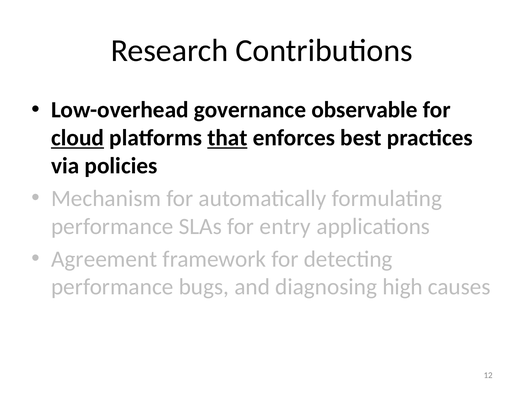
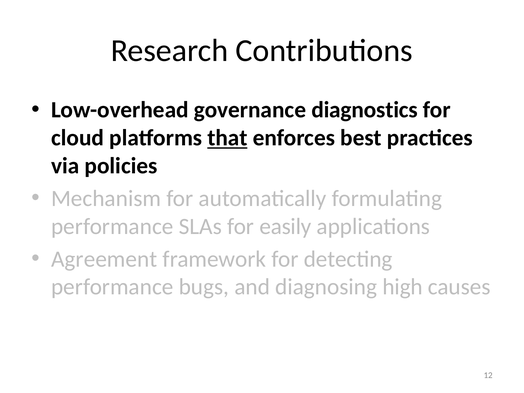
observable: observable -> diagnostics
cloud underline: present -> none
entry: entry -> easily
